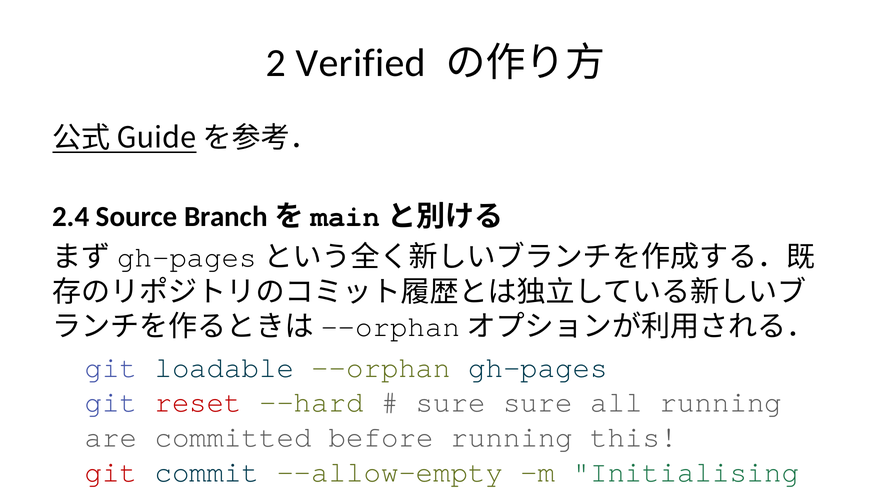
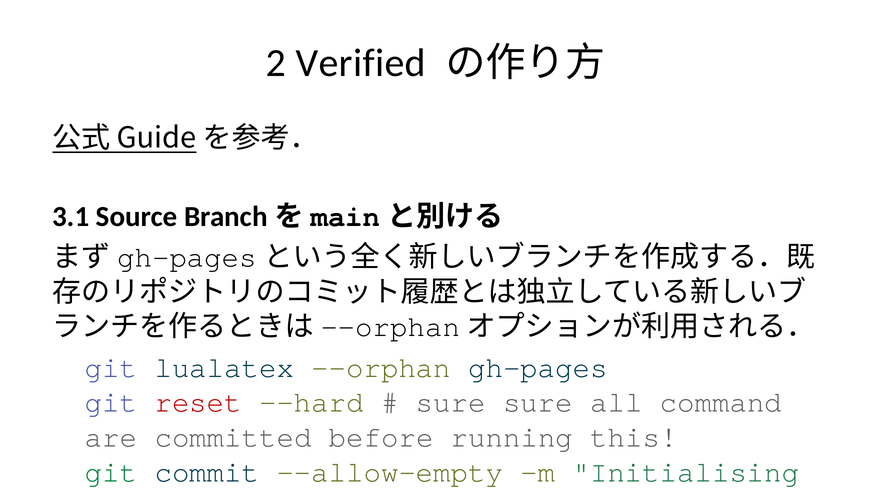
2.4: 2.4 -> 3.1
loadable: loadable -> lualatex
all running: running -> command
git at (111, 472) colour: red -> green
